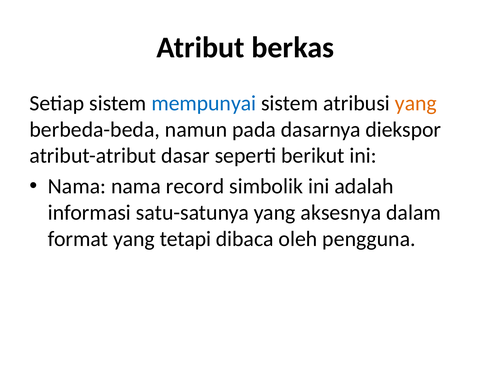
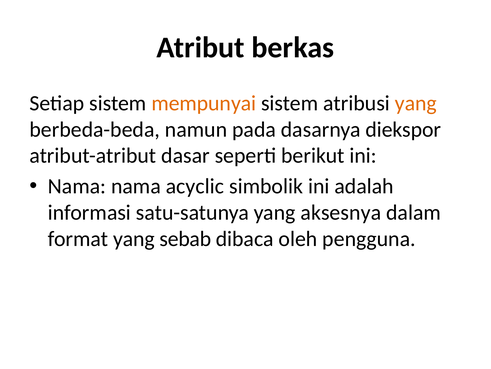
mempunyai colour: blue -> orange
record: record -> acyclic
tetapi: tetapi -> sebab
